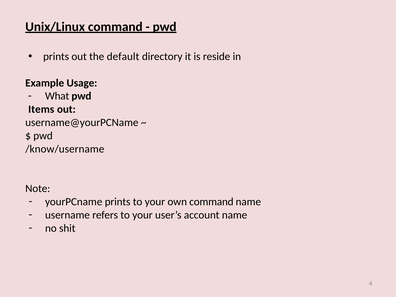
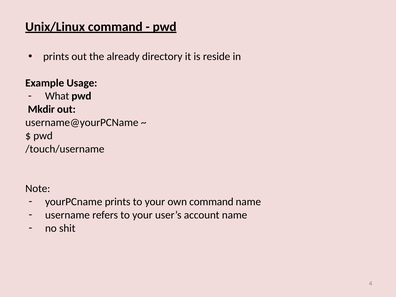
default: default -> already
Items: Items -> Mkdir
/know/username: /know/username -> /touch/username
